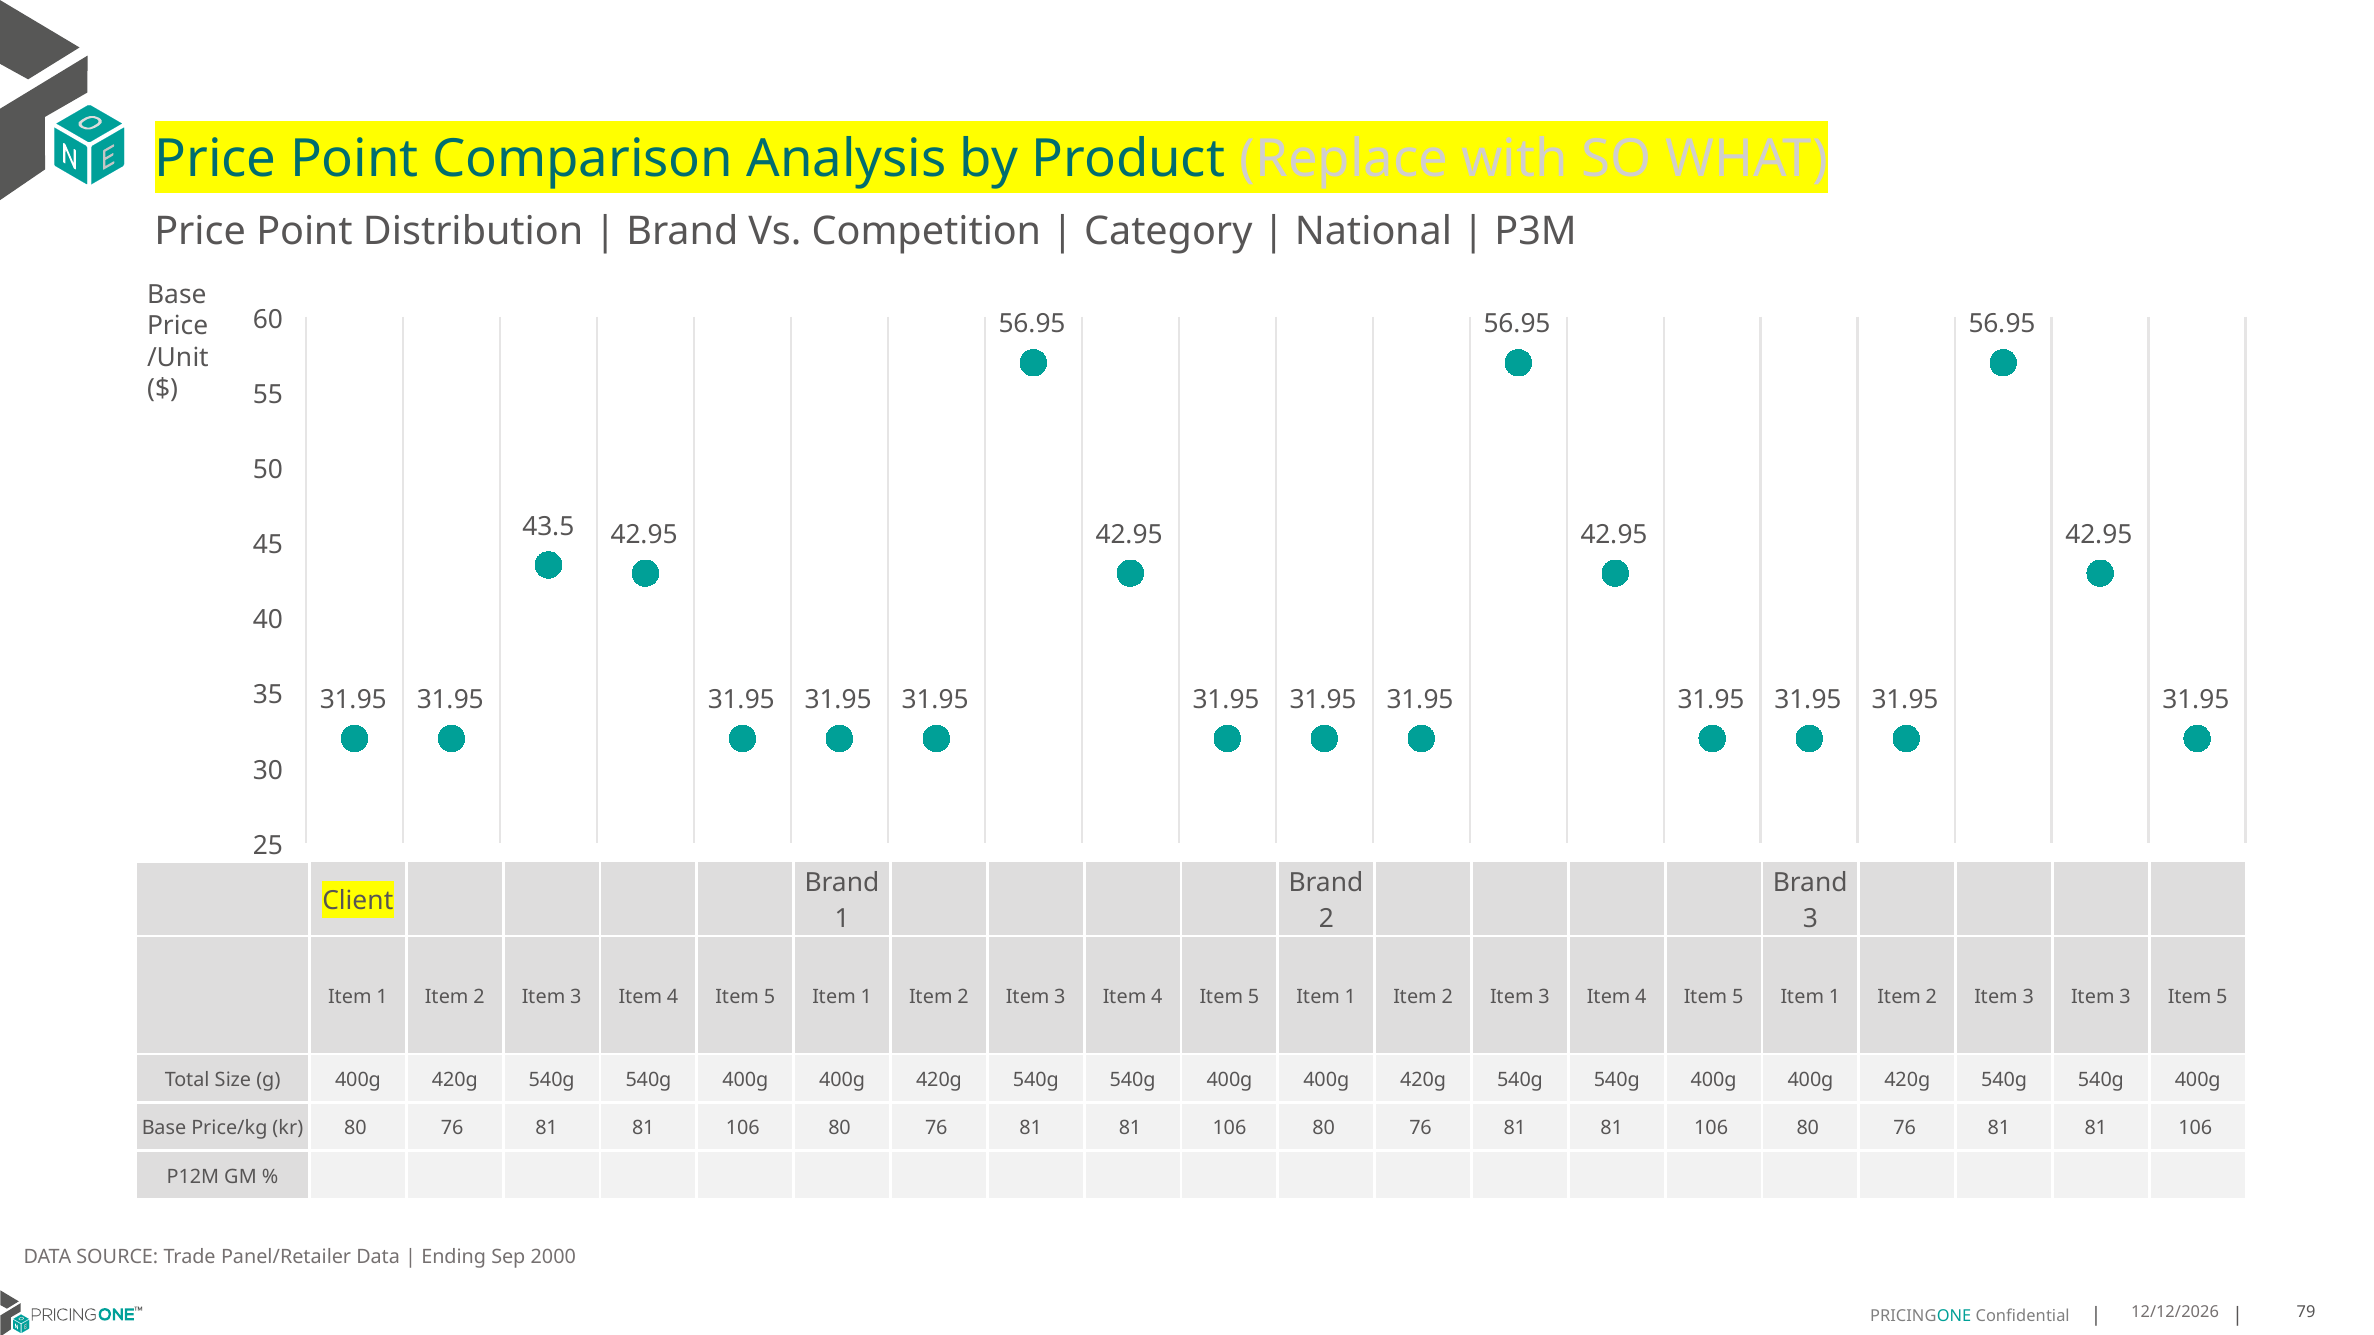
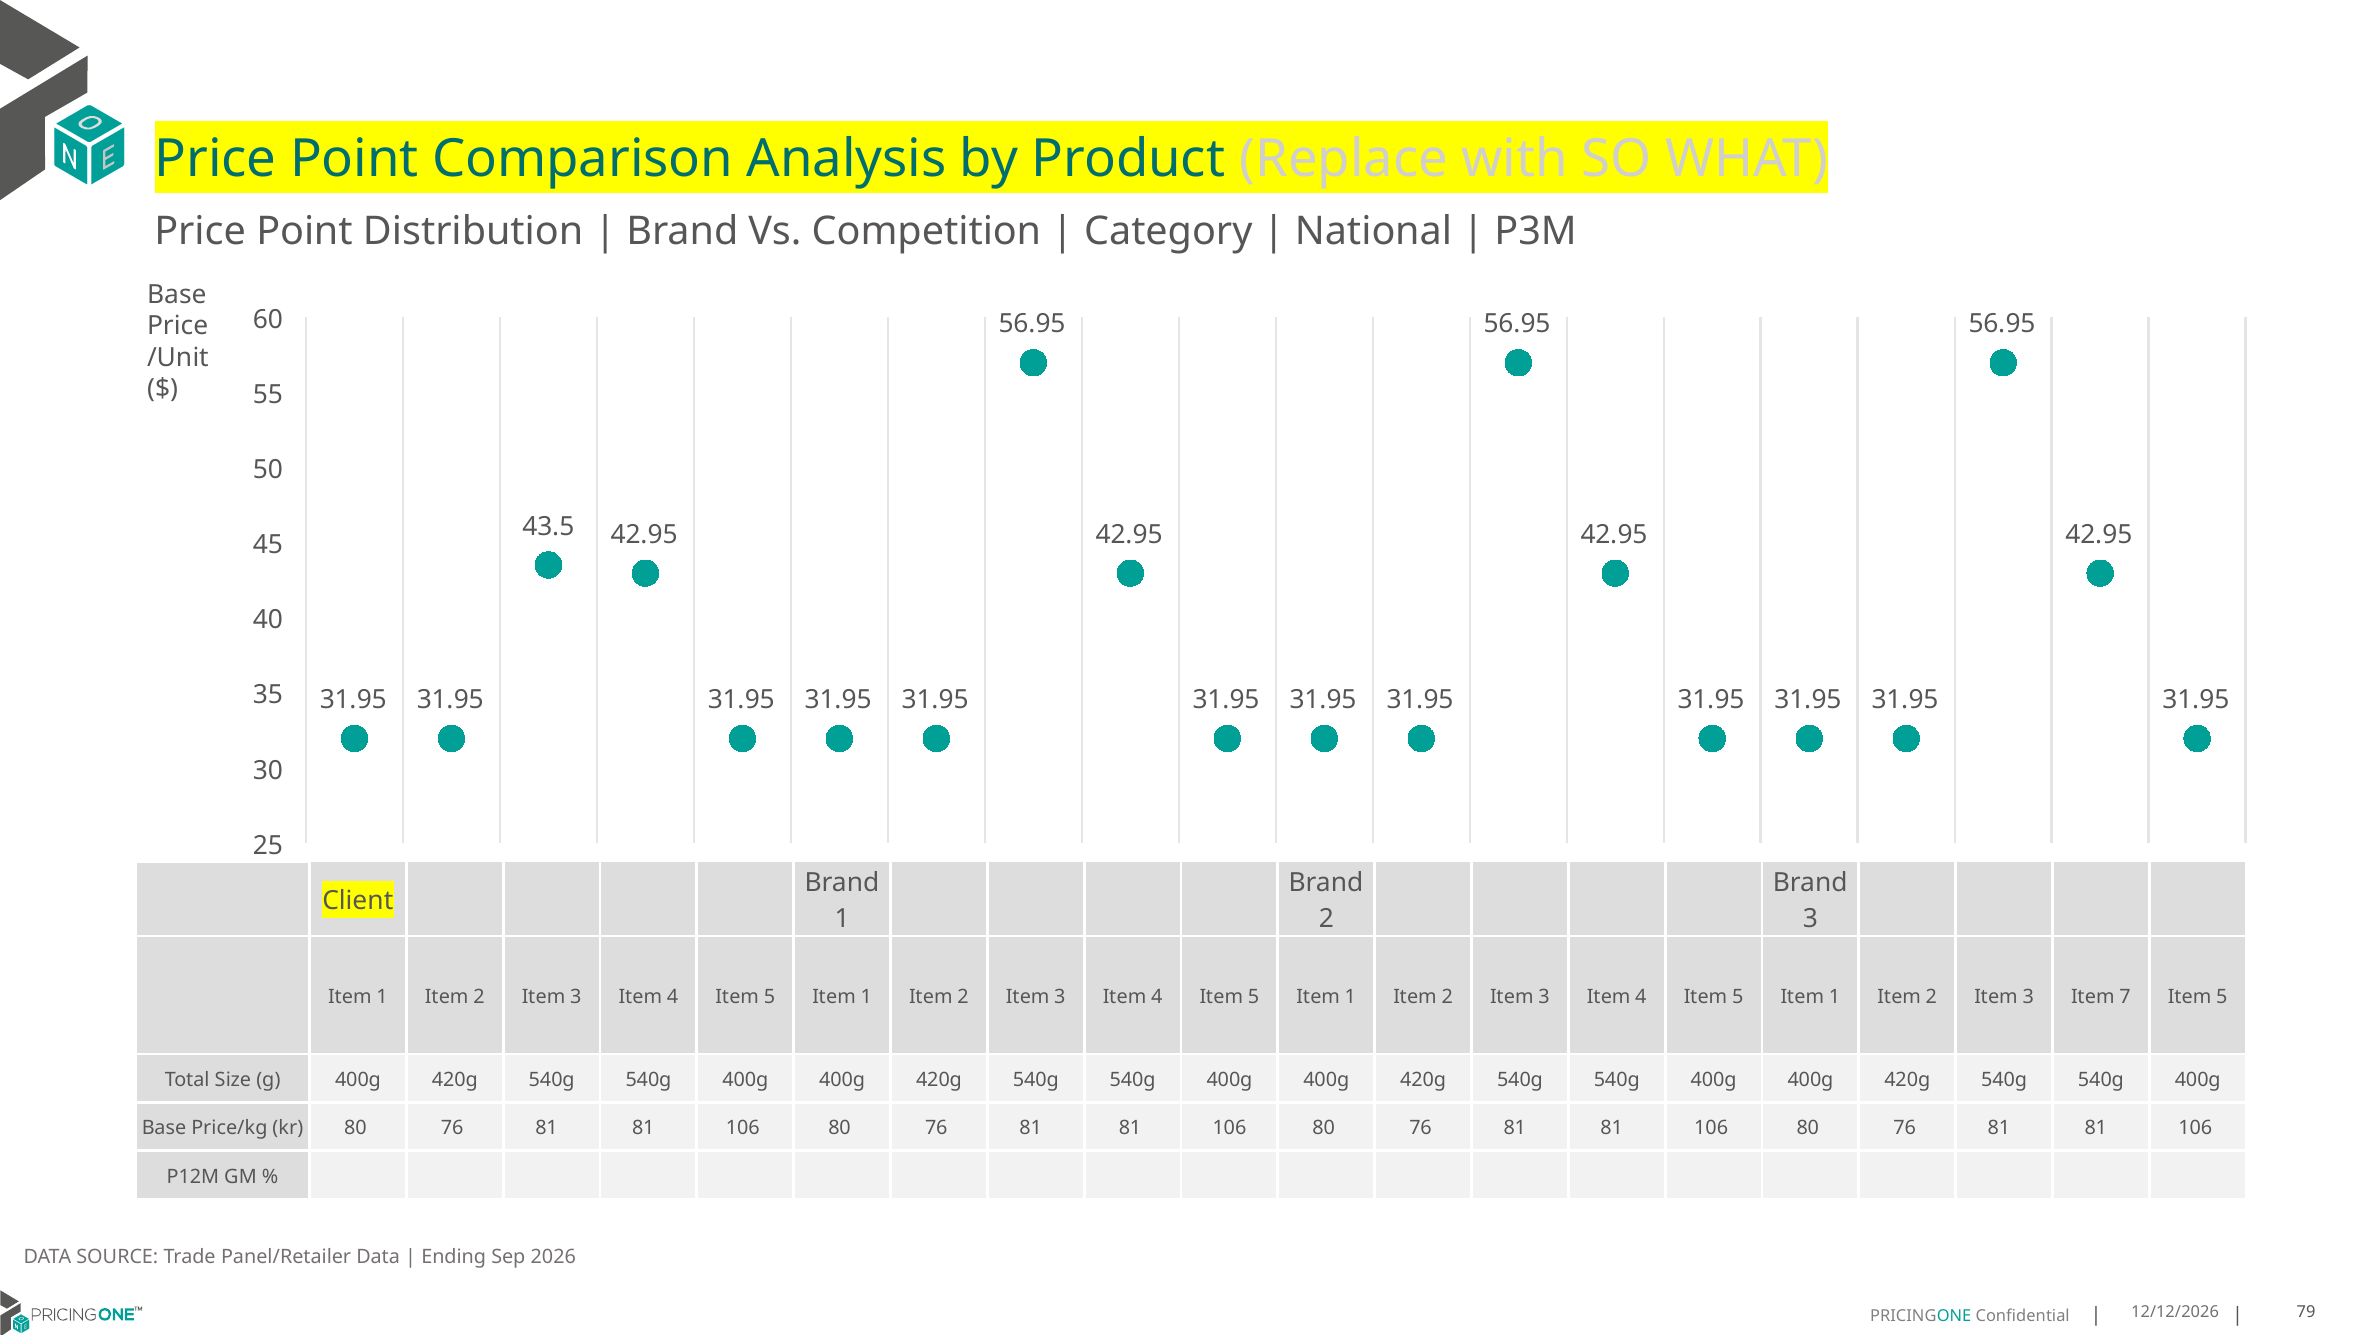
3 Item 3: 3 -> 7
2000: 2000 -> 2026
